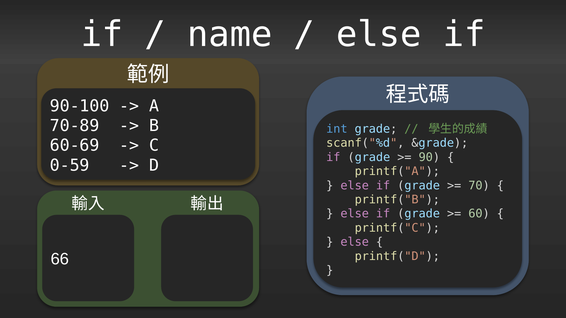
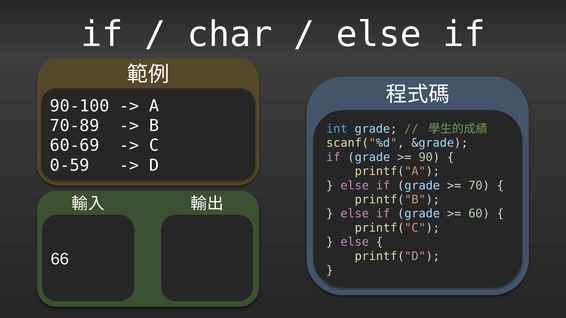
name: name -> char
